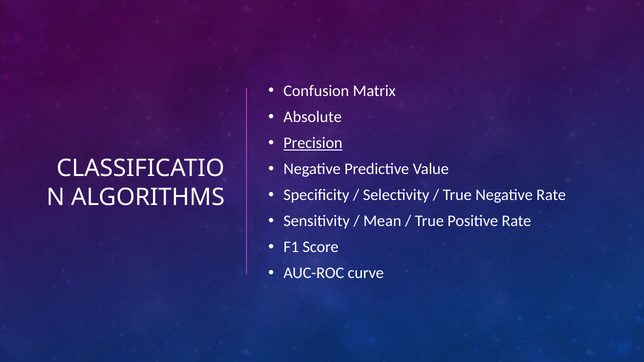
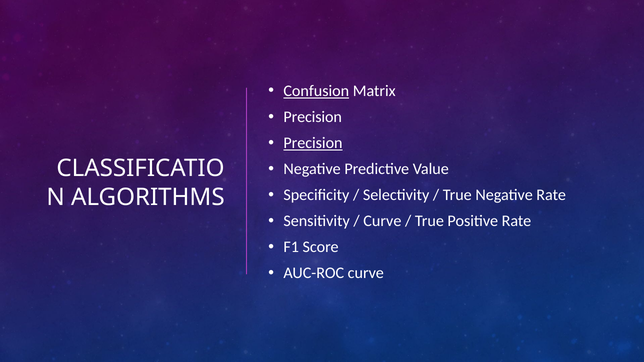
Confusion underline: none -> present
Absolute at (313, 117): Absolute -> Precision
Mean at (382, 221): Mean -> Curve
